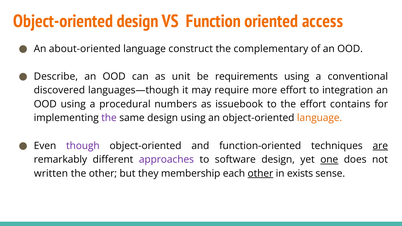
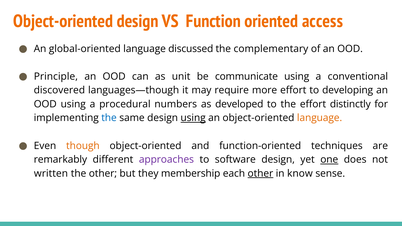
about-oriented: about-oriented -> global-oriented
construct: construct -> discussed
Describe: Describe -> Principle
requirements: requirements -> communicate
integration: integration -> developing
issuebook: issuebook -> developed
contains: contains -> distinctly
the at (109, 118) colour: purple -> blue
using at (193, 118) underline: none -> present
though colour: purple -> orange
are underline: present -> none
exists: exists -> know
